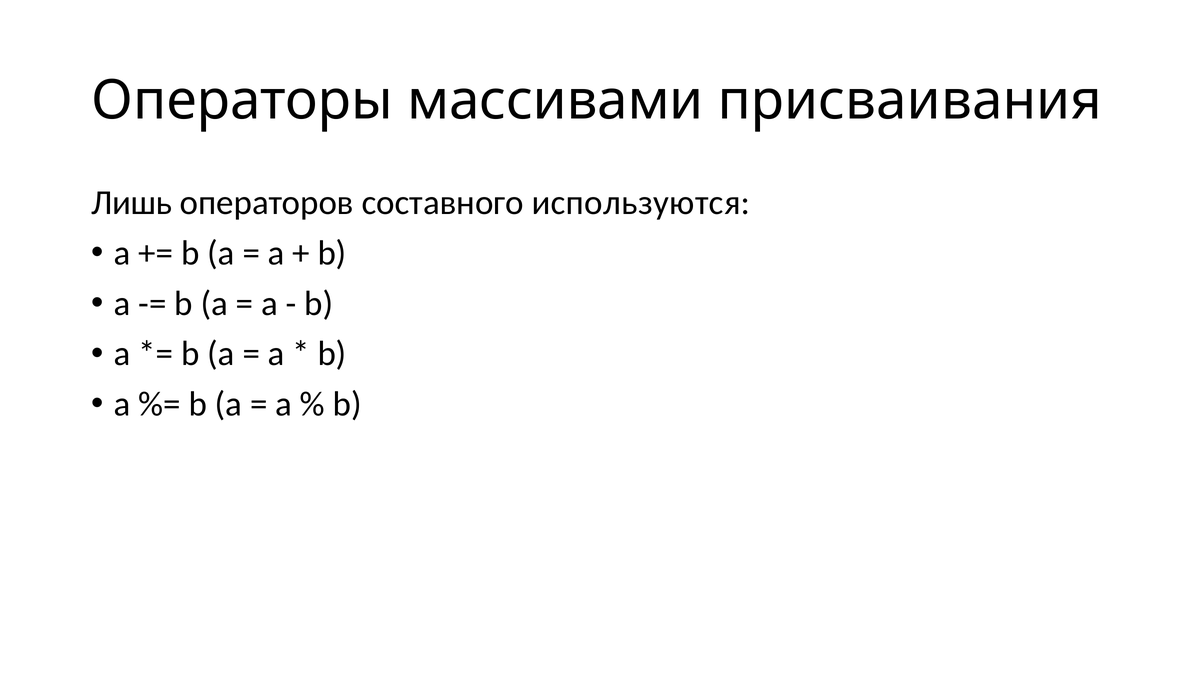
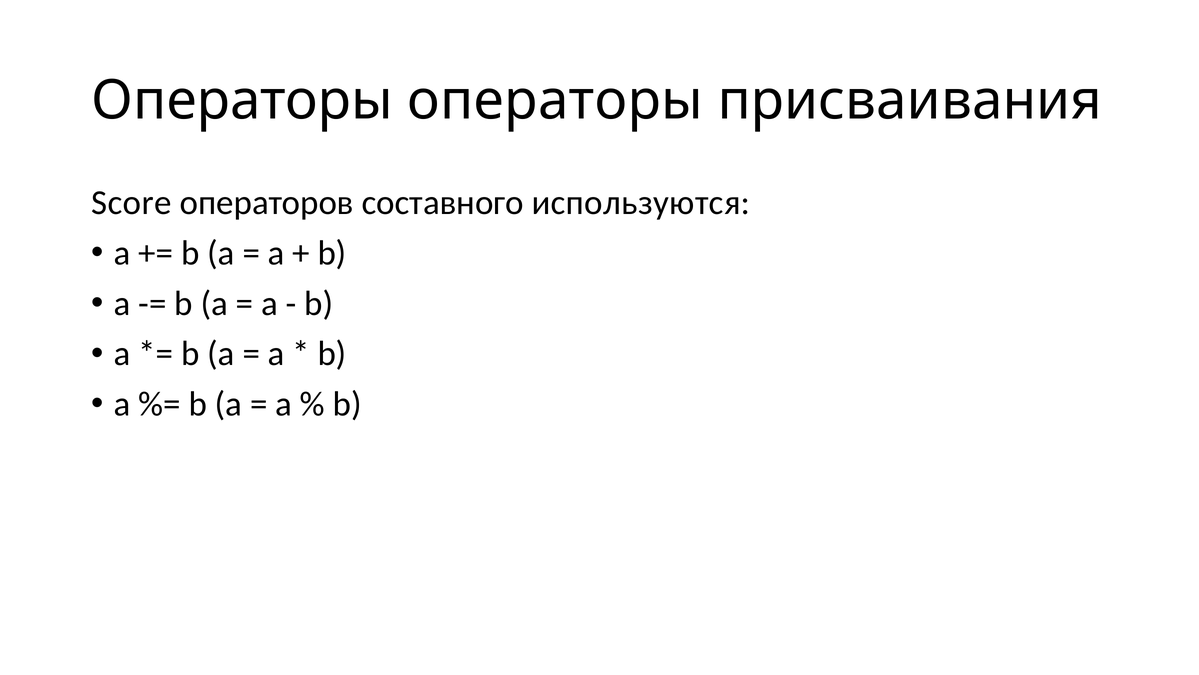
Операторы массивами: массивами -> операторы
Лишь: Лишь -> Score
